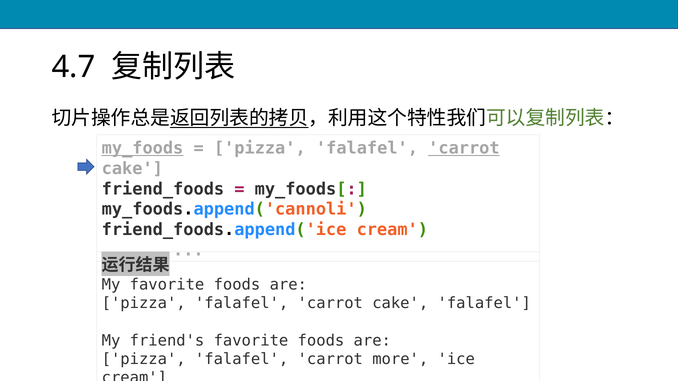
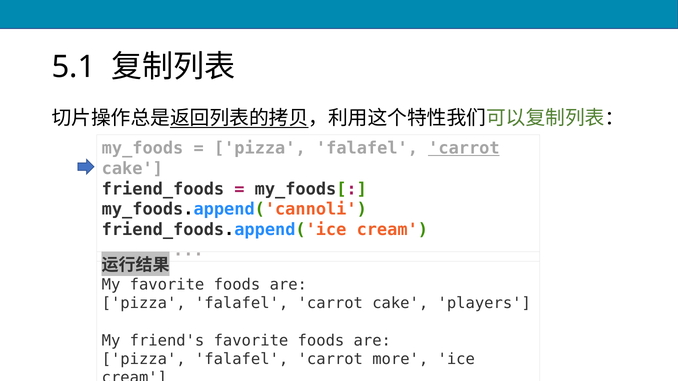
4.7: 4.7 -> 5.1
my_foods underline: present -> none
cake falafel: falafel -> players
